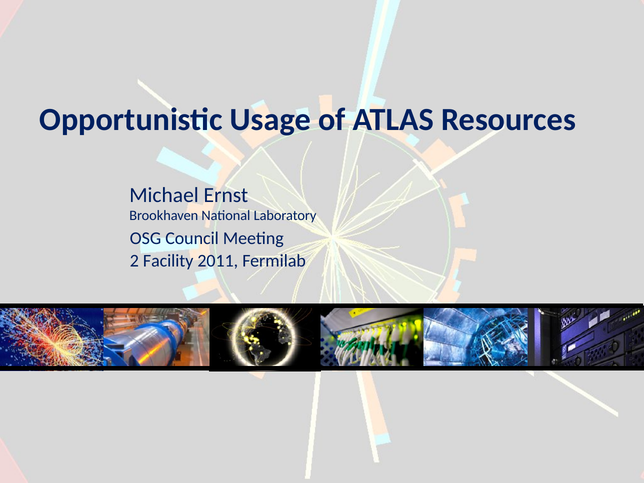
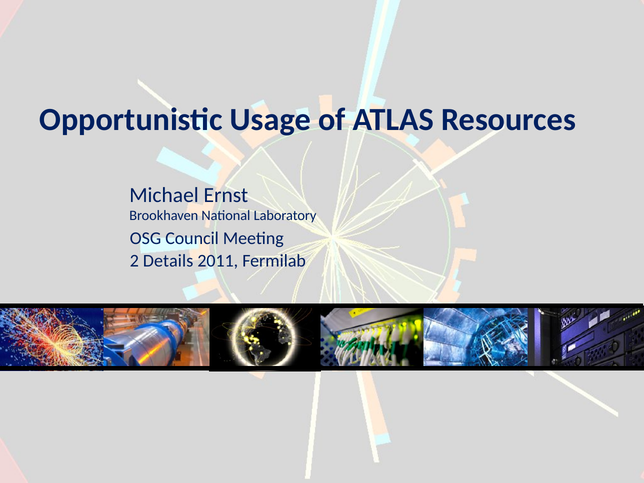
Facility: Facility -> Details
